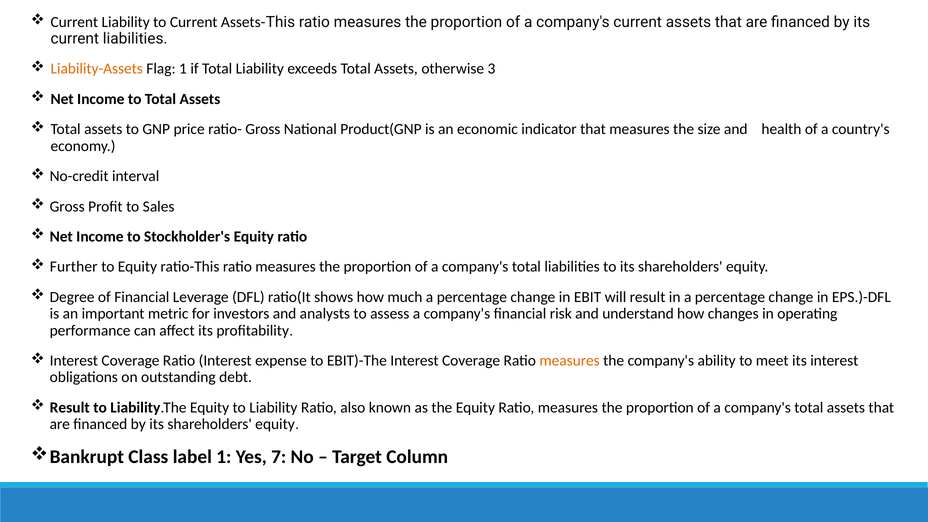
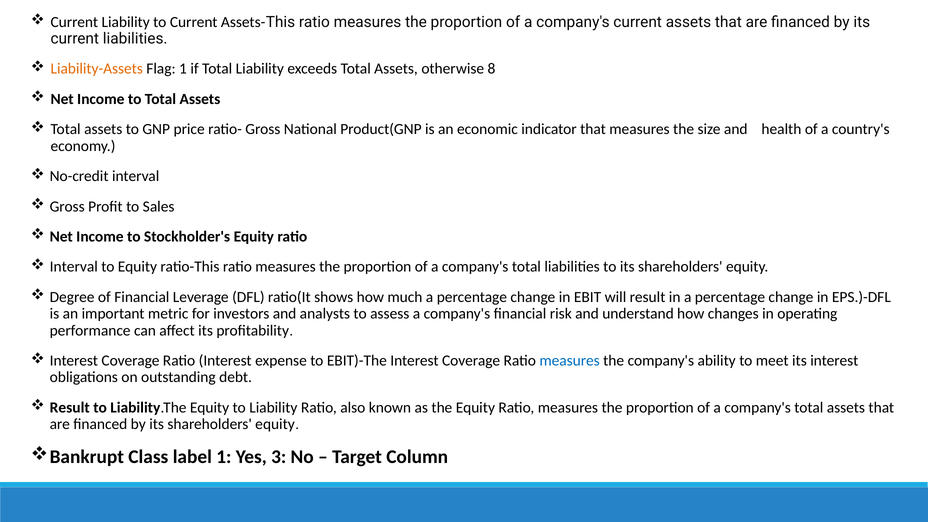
3: 3 -> 8
Further at (74, 267): Further -> Interval
measures at (570, 361) colour: orange -> blue
7: 7 -> 3
